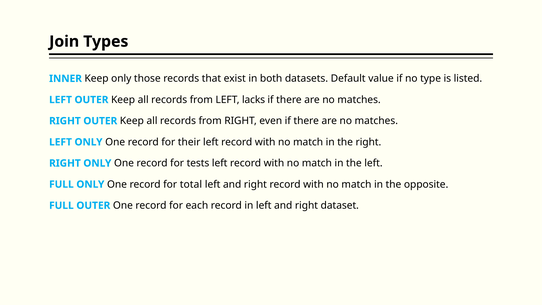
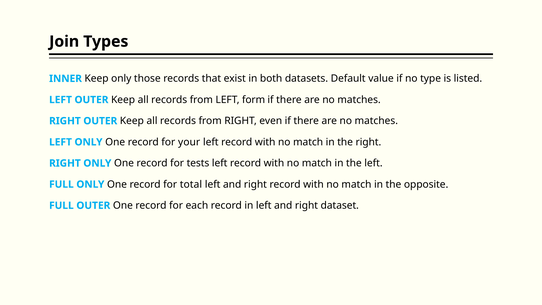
lacks: lacks -> form
their: their -> your
